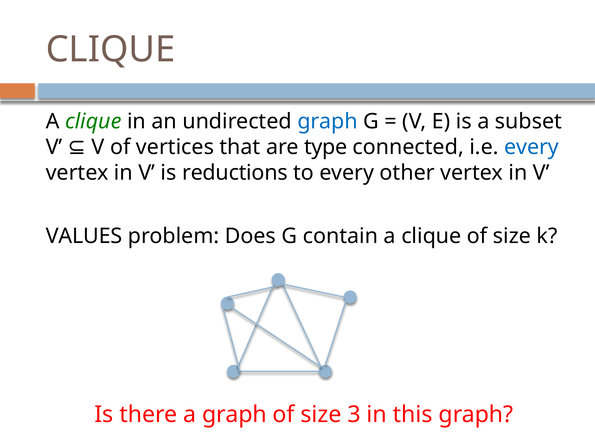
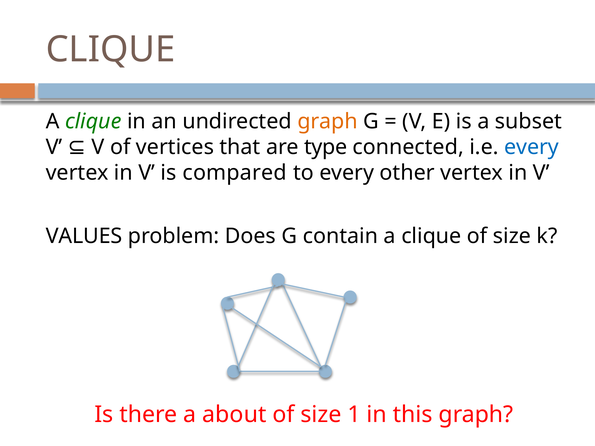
graph at (328, 121) colour: blue -> orange
reductions: reductions -> compared
a graph: graph -> about
3: 3 -> 1
